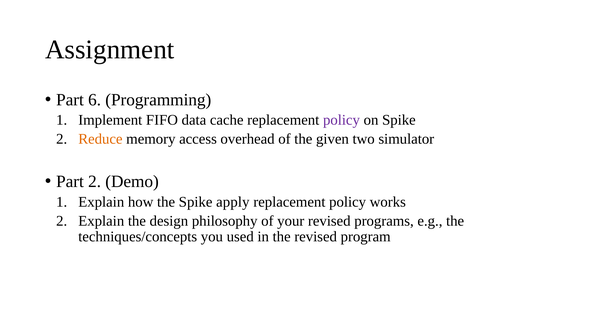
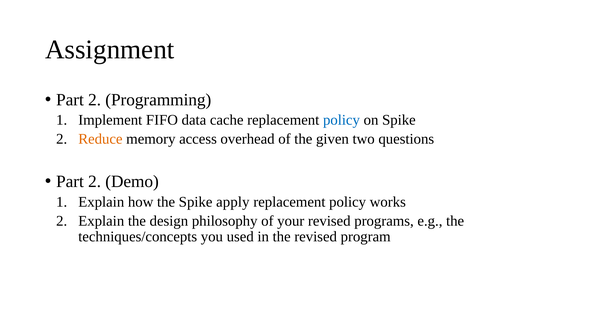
6 at (95, 100): 6 -> 2
policy at (341, 120) colour: purple -> blue
simulator: simulator -> questions
